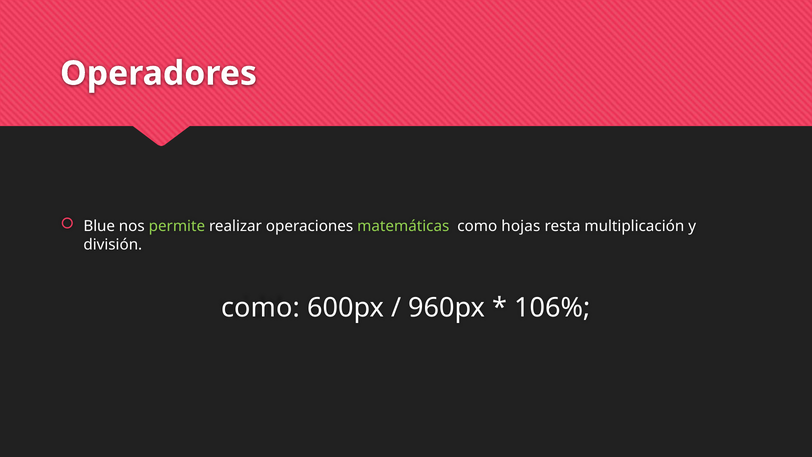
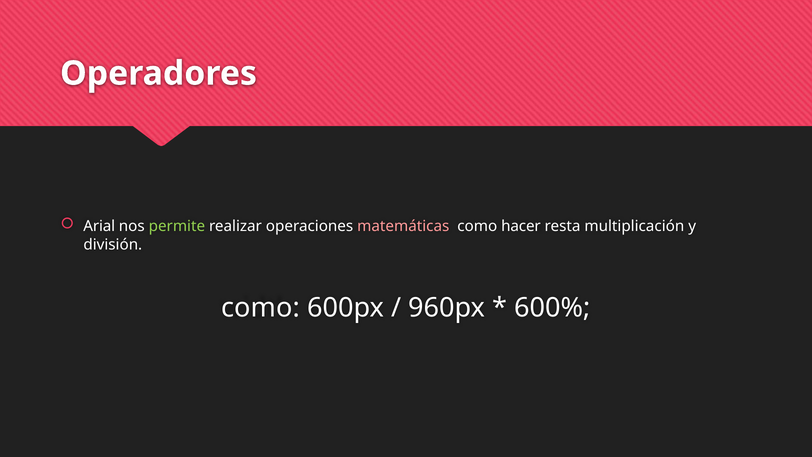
Blue: Blue -> Arial
matemáticas colour: light green -> pink
hojas: hojas -> hacer
106%: 106% -> 600%
